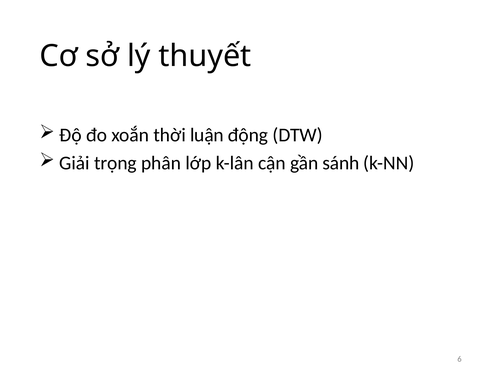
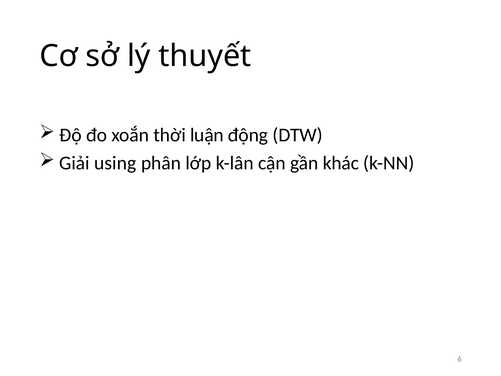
trọng: trọng -> using
sánh: sánh -> khác
